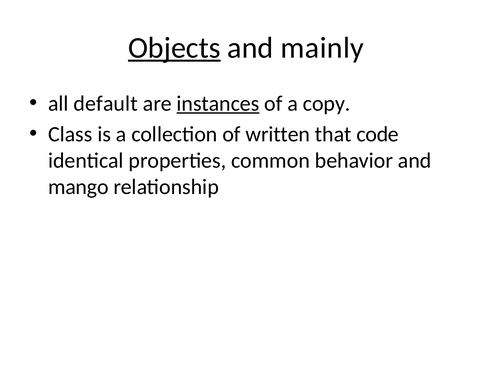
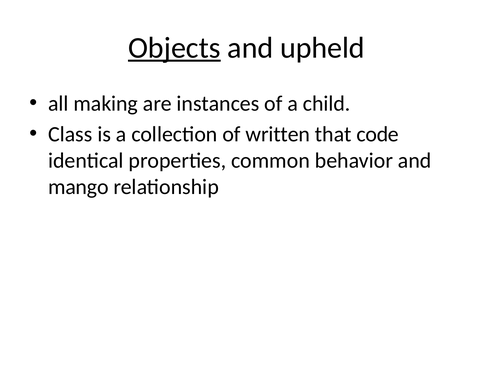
mainly: mainly -> upheld
default: default -> making
instances underline: present -> none
copy: copy -> child
